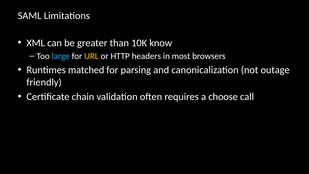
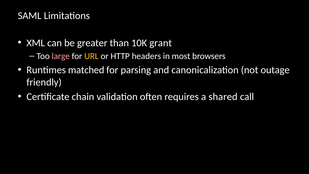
know: know -> grant
large colour: light blue -> pink
choose: choose -> shared
